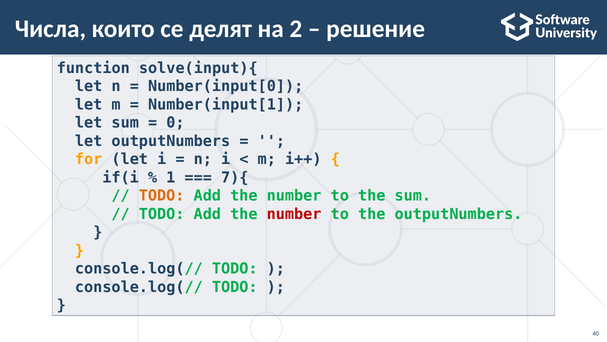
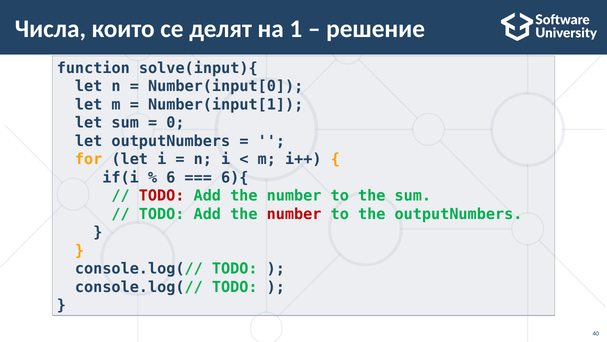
2: 2 -> 1
1: 1 -> 6
7){: 7){ -> 6){
TODO at (162, 195) colour: orange -> red
